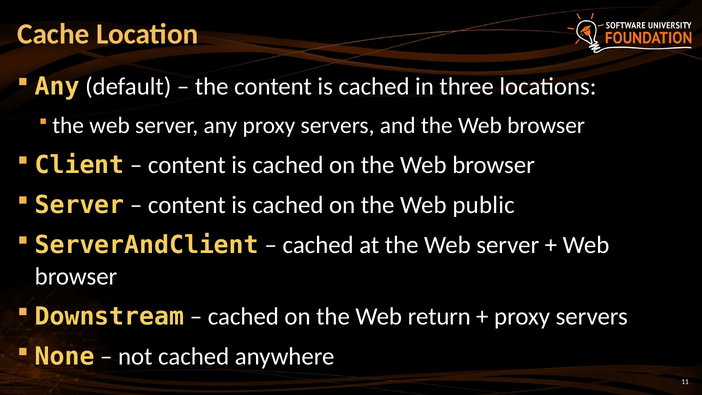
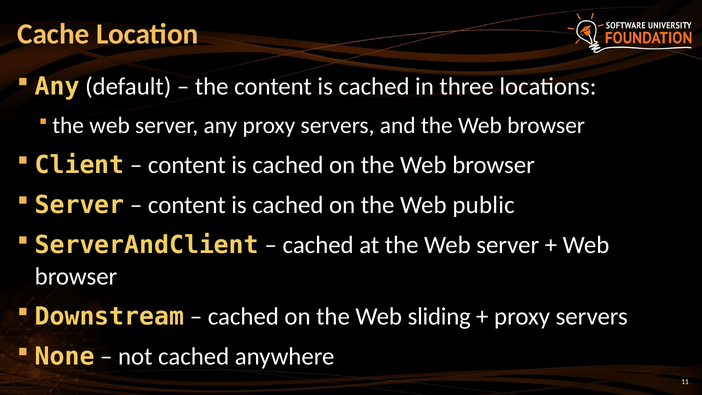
return: return -> sliding
